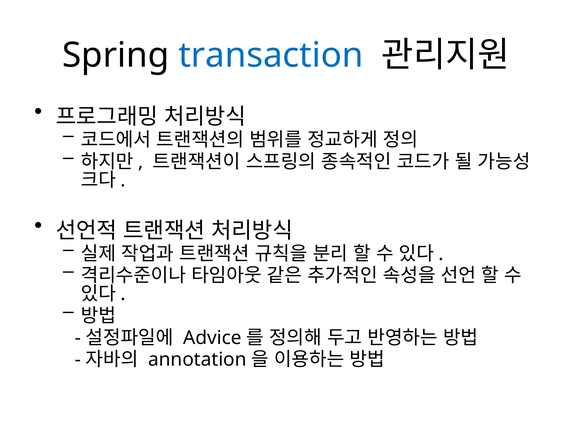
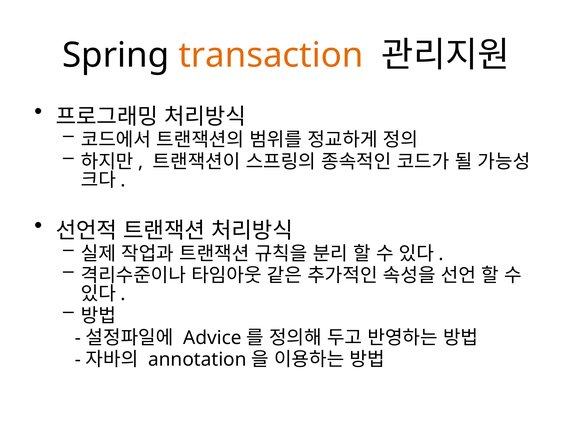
transaction colour: blue -> orange
